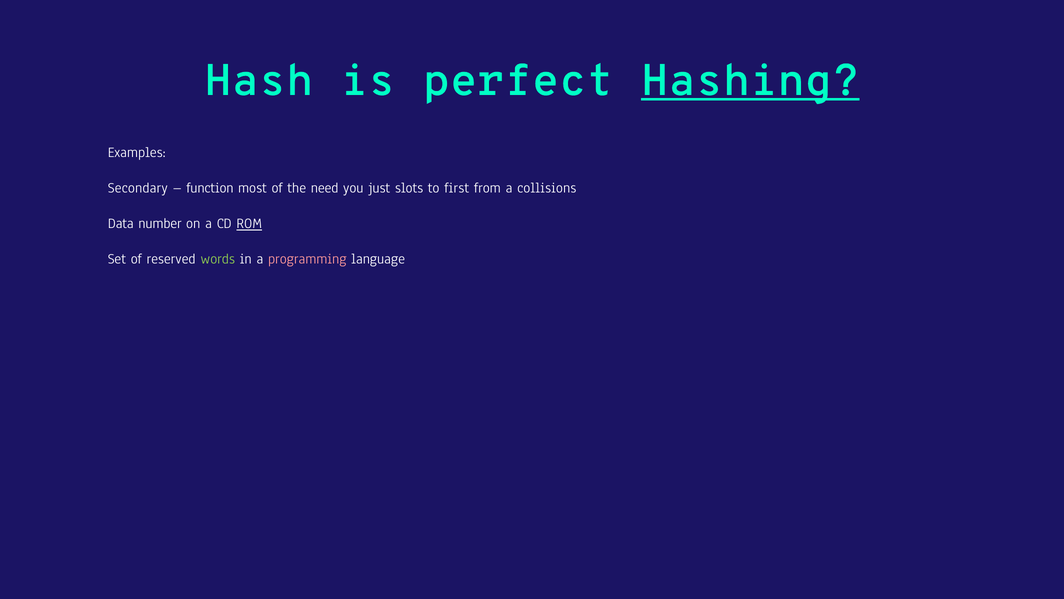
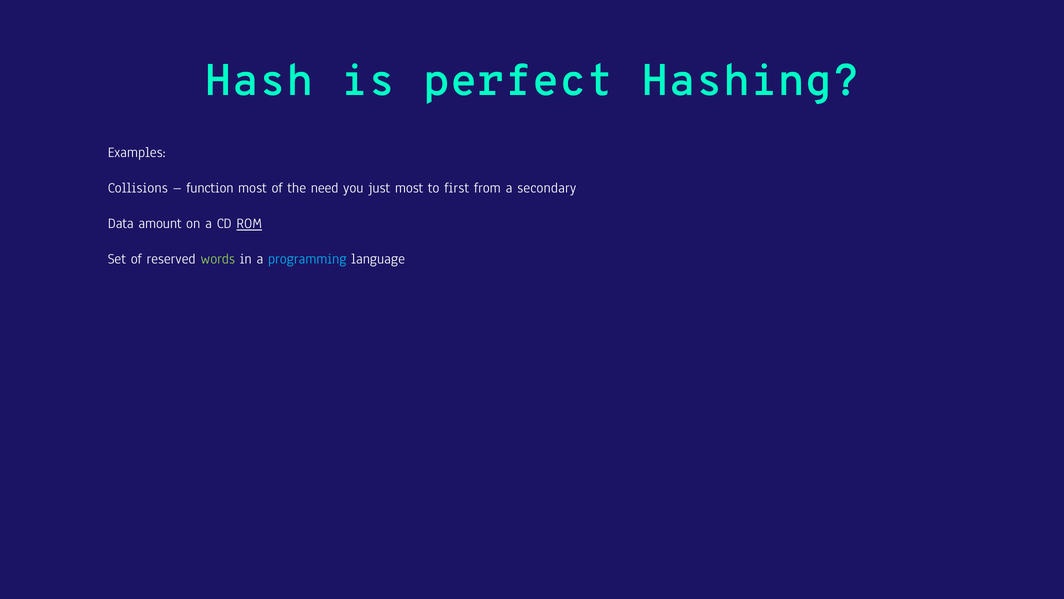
Hashing underline: present -> none
Secondary: Secondary -> Collisions
just slots: slots -> most
collisions: collisions -> secondary
number: number -> amount
programming colour: pink -> light blue
